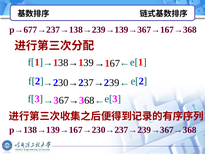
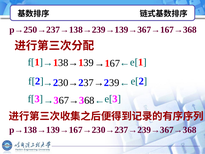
p→677→237→138→239→139→367→167→368: p→677→237→138→239→139→367→167→368 -> p→250→237→138→239→139→367→167→368
